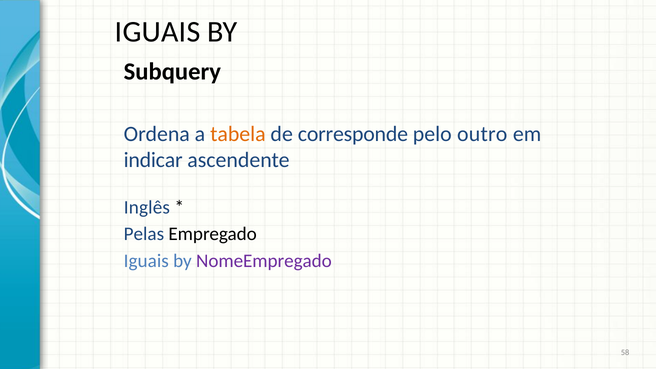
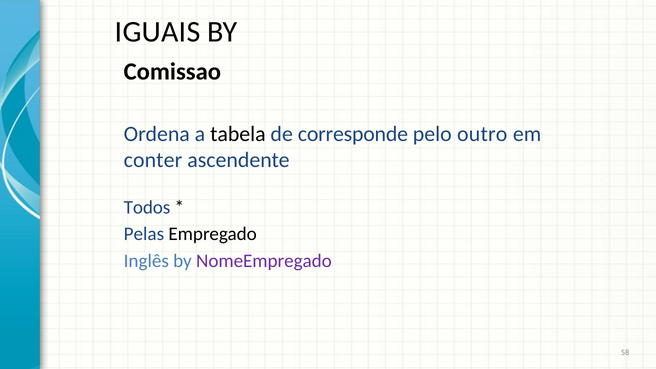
Subquery: Subquery -> Comissao
tabela colour: orange -> black
indicar: indicar -> conter
Inglês: Inglês -> Todos
Iguais at (146, 261): Iguais -> Inglês
